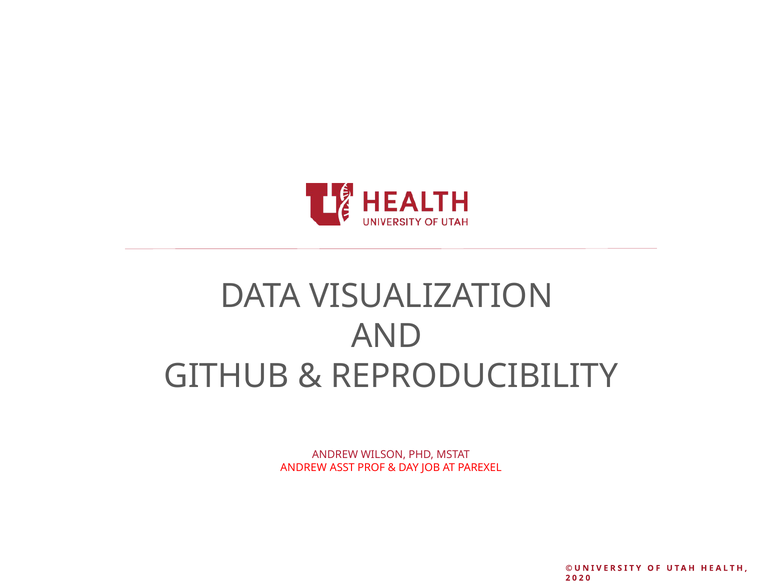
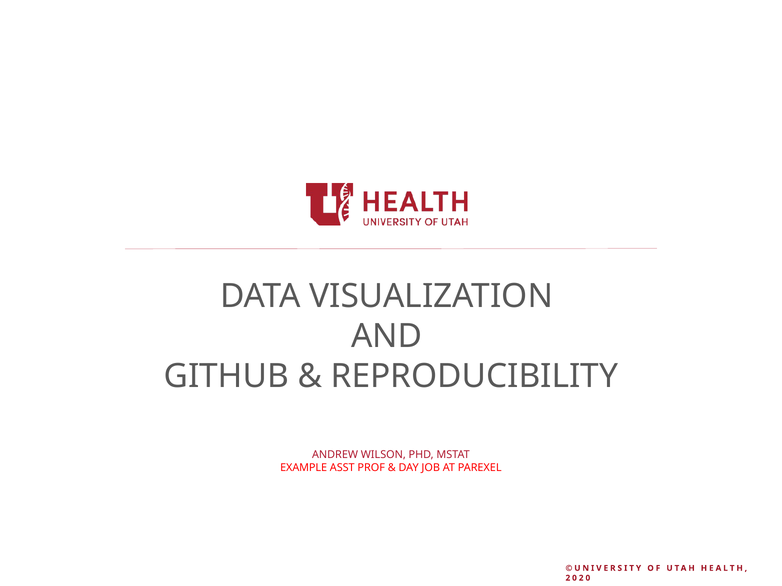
ANDREW at (304, 468): ANDREW -> EXAMPLE
